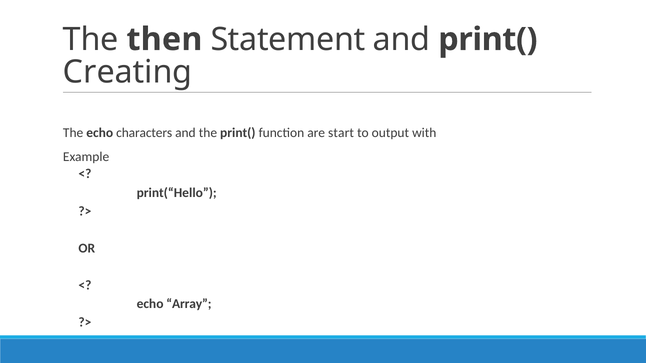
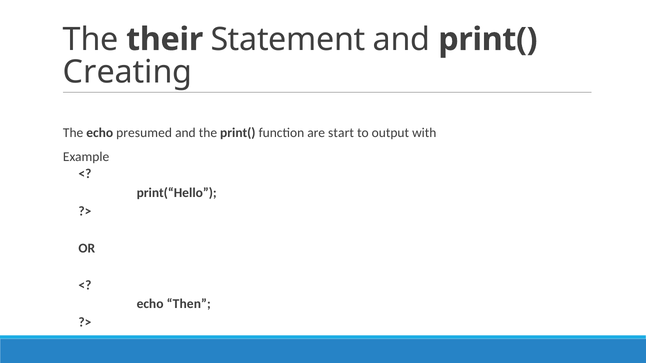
then: then -> their
characters: characters -> presumed
Array: Array -> Then
